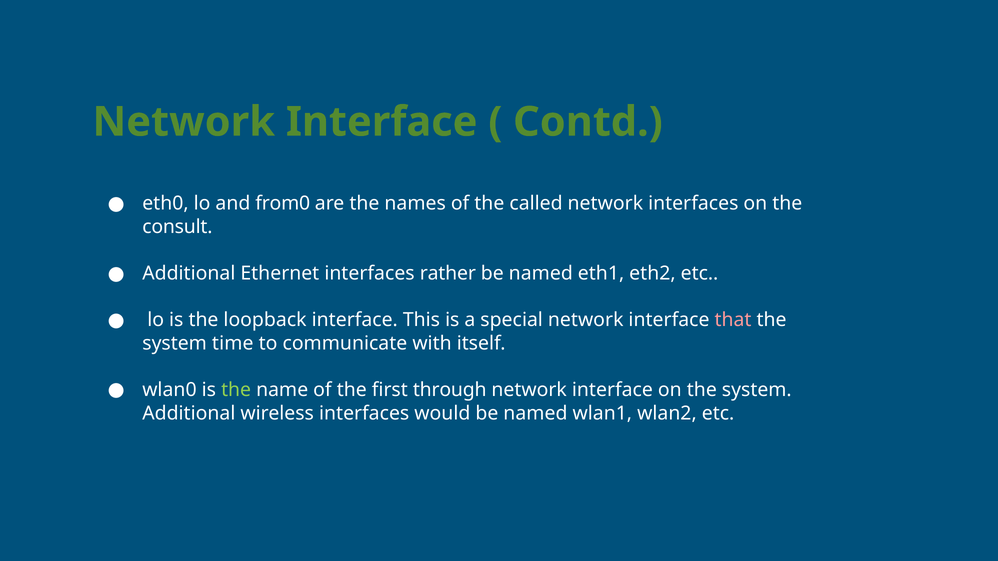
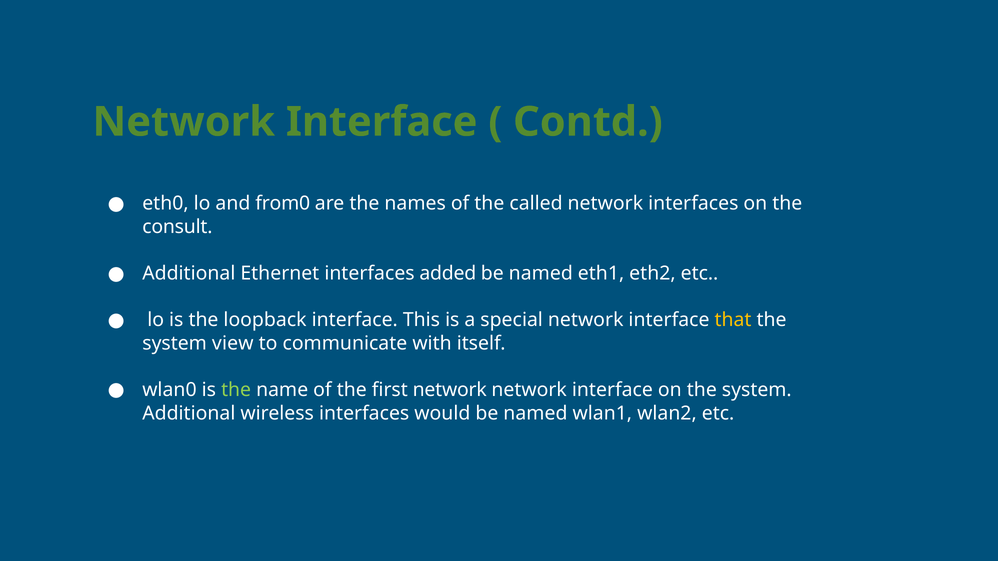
rather: rather -> added
that colour: pink -> yellow
time: time -> view
first through: through -> network
